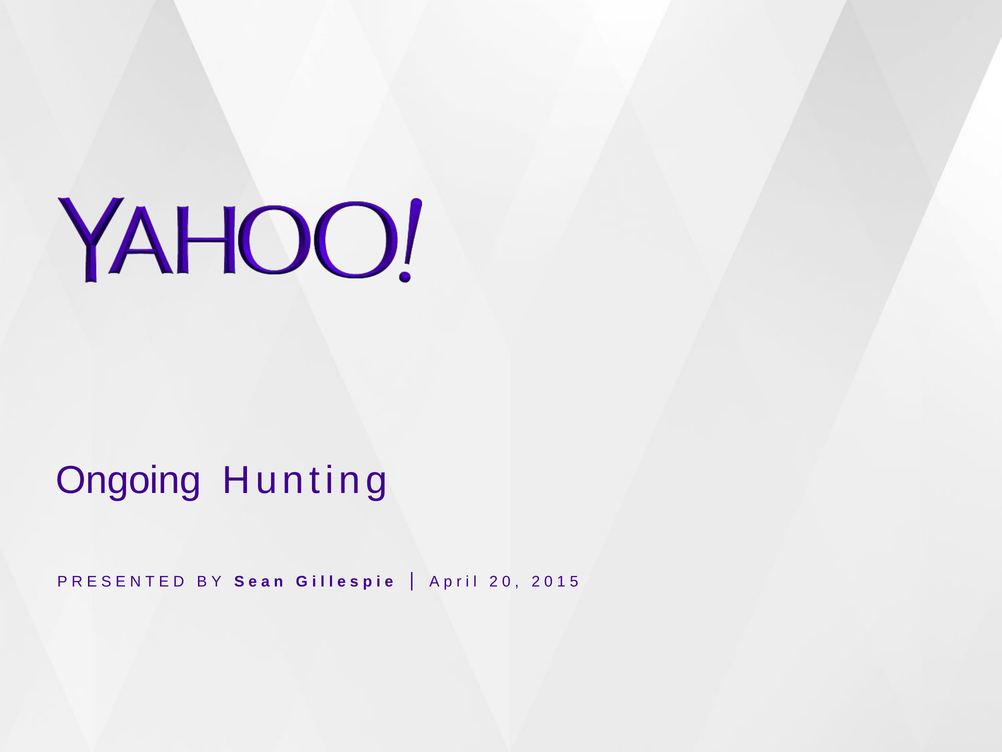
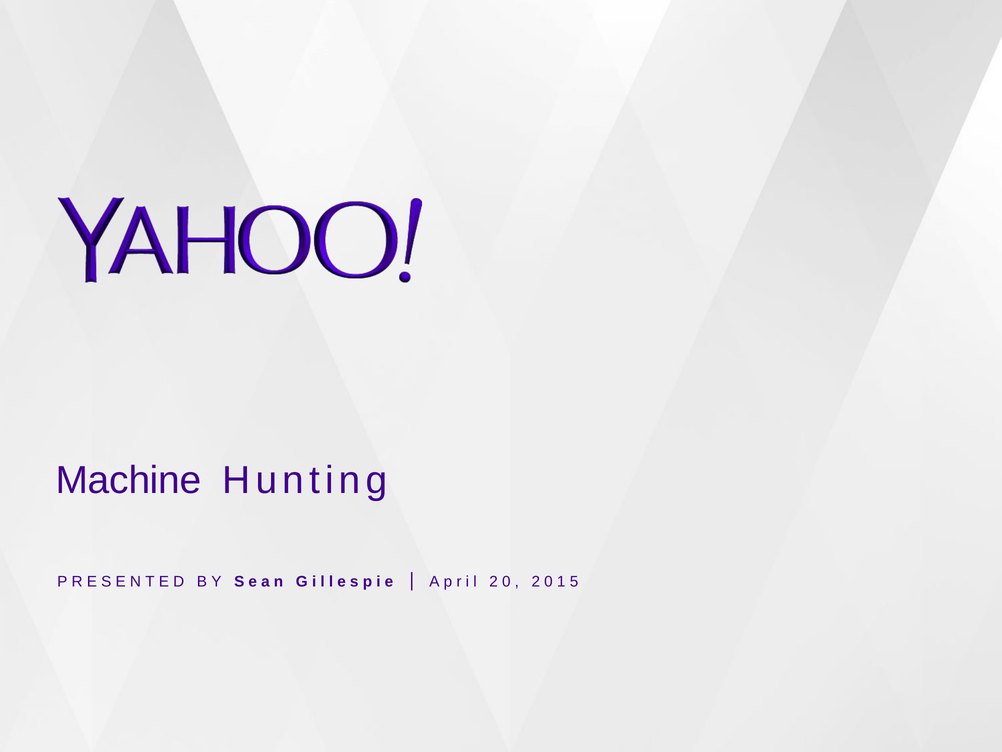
Ongoing: Ongoing -> Machine
